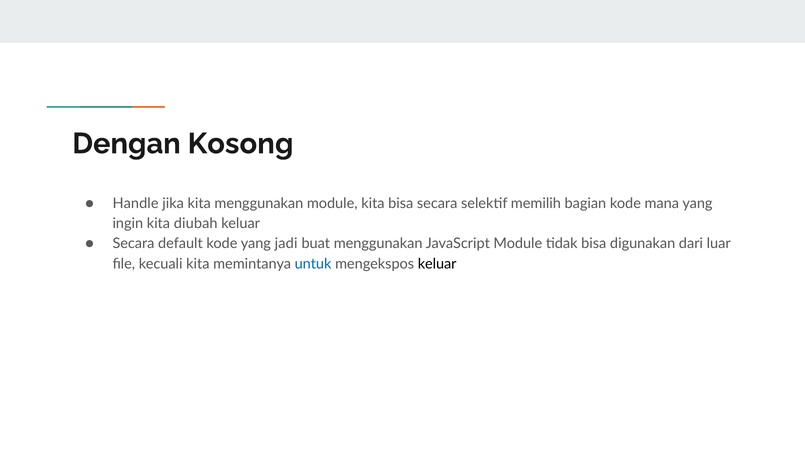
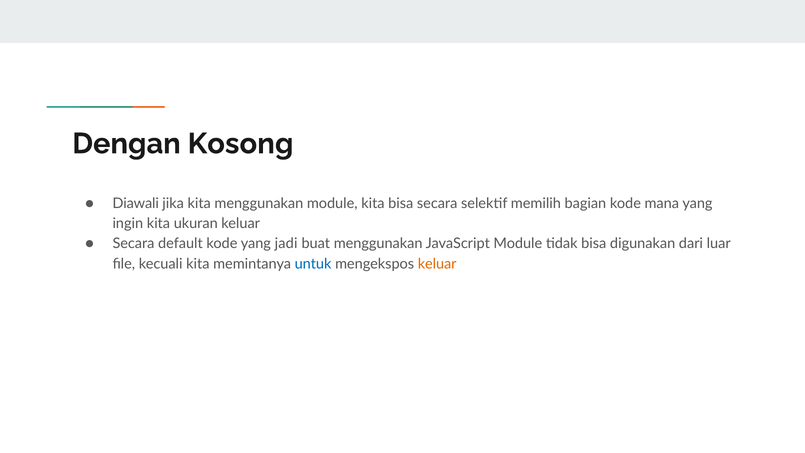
Handle: Handle -> Diawali
diubah: diubah -> ukuran
keluar at (437, 264) colour: black -> orange
